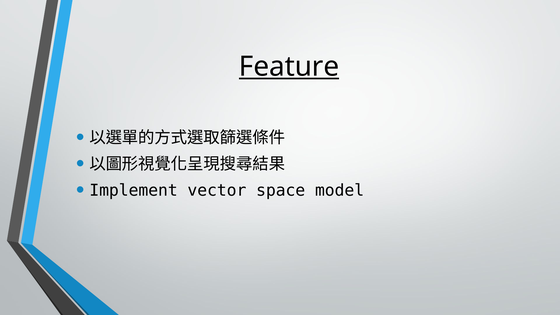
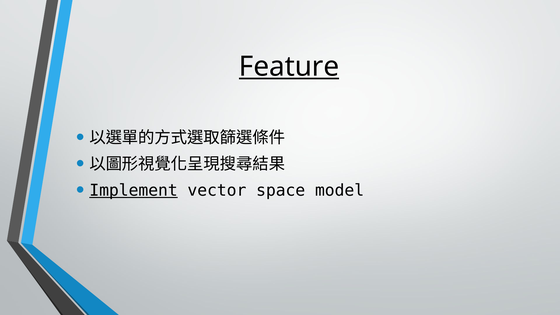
Implement underline: none -> present
